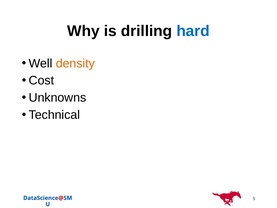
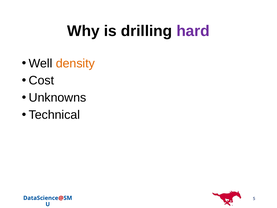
hard colour: blue -> purple
